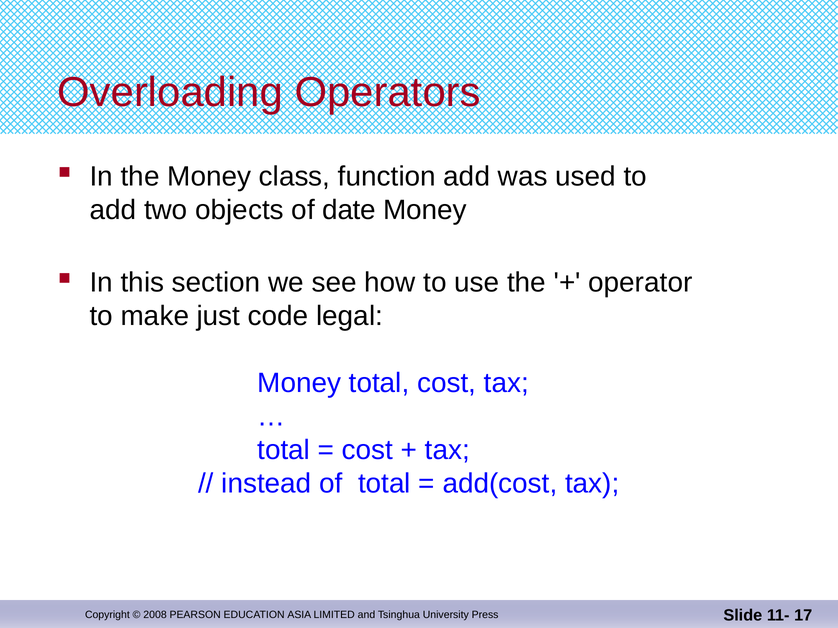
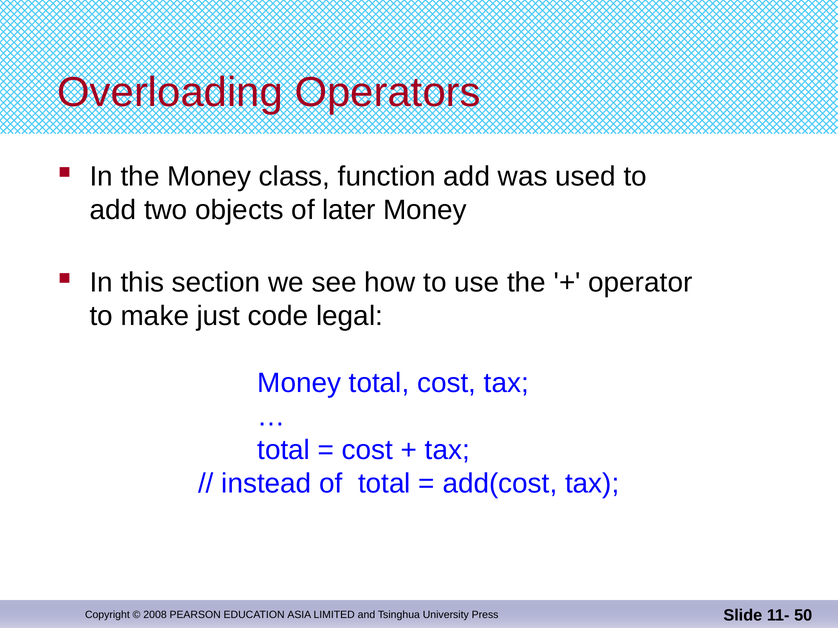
date: date -> later
17: 17 -> 50
